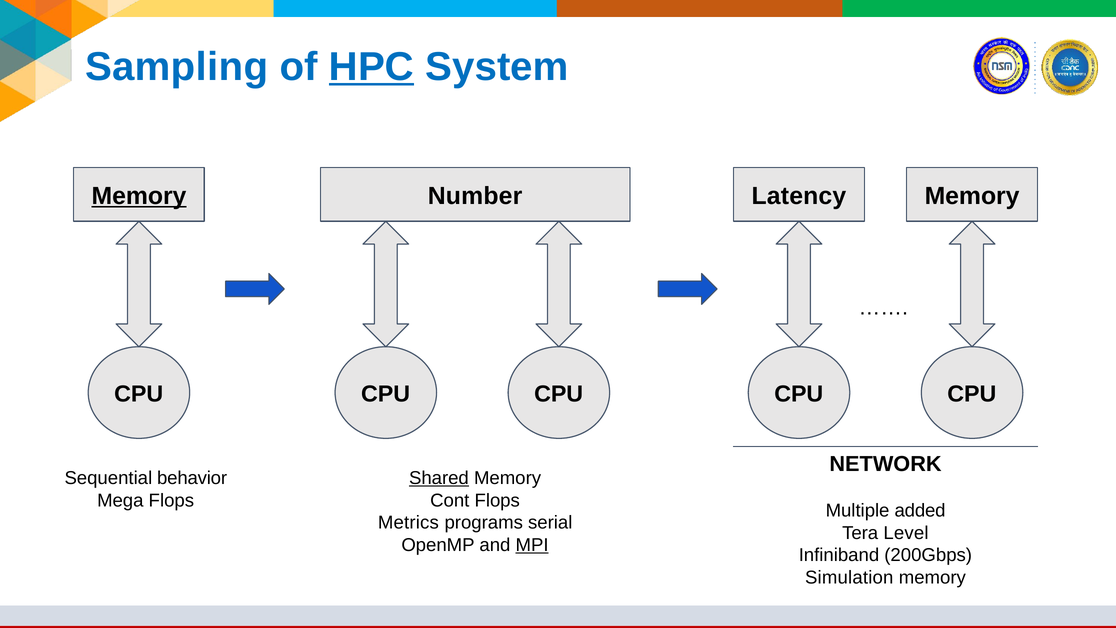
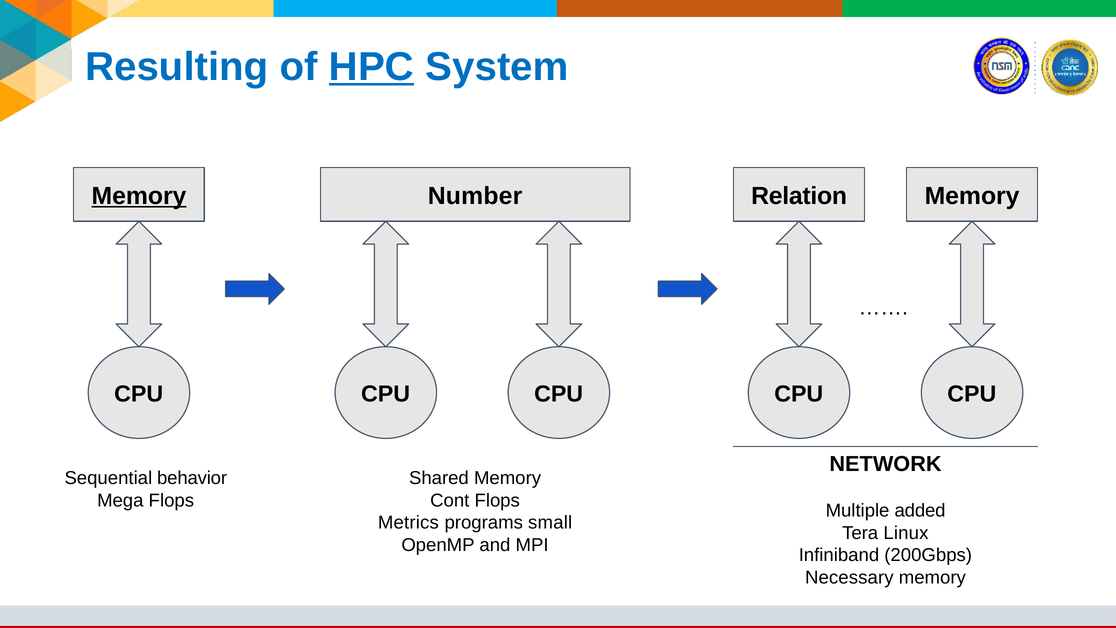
Sampling: Sampling -> Resulting
Latency: Latency -> Relation
Shared underline: present -> none
serial: serial -> small
Level: Level -> Linux
MPI underline: present -> none
Simulation: Simulation -> Necessary
